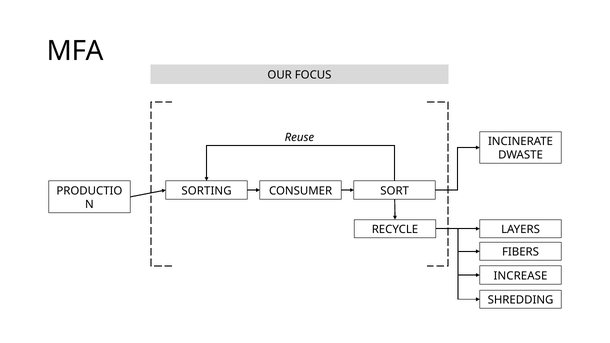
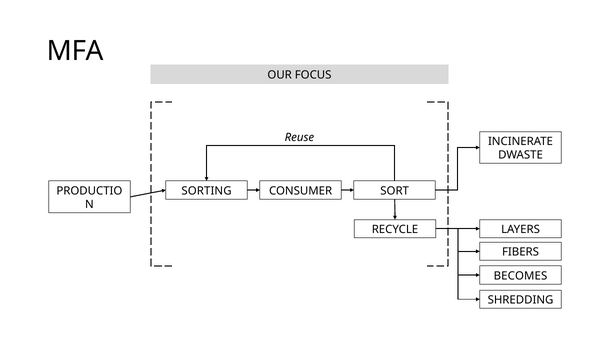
INCREASE: INCREASE -> BECOMES
